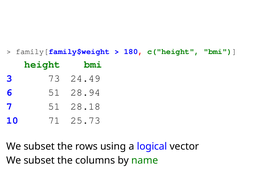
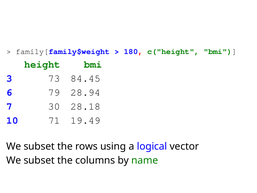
24.49: 24.49 -> 84.45
6 51: 51 -> 79
7 51: 51 -> 30
25.73: 25.73 -> 19.49
